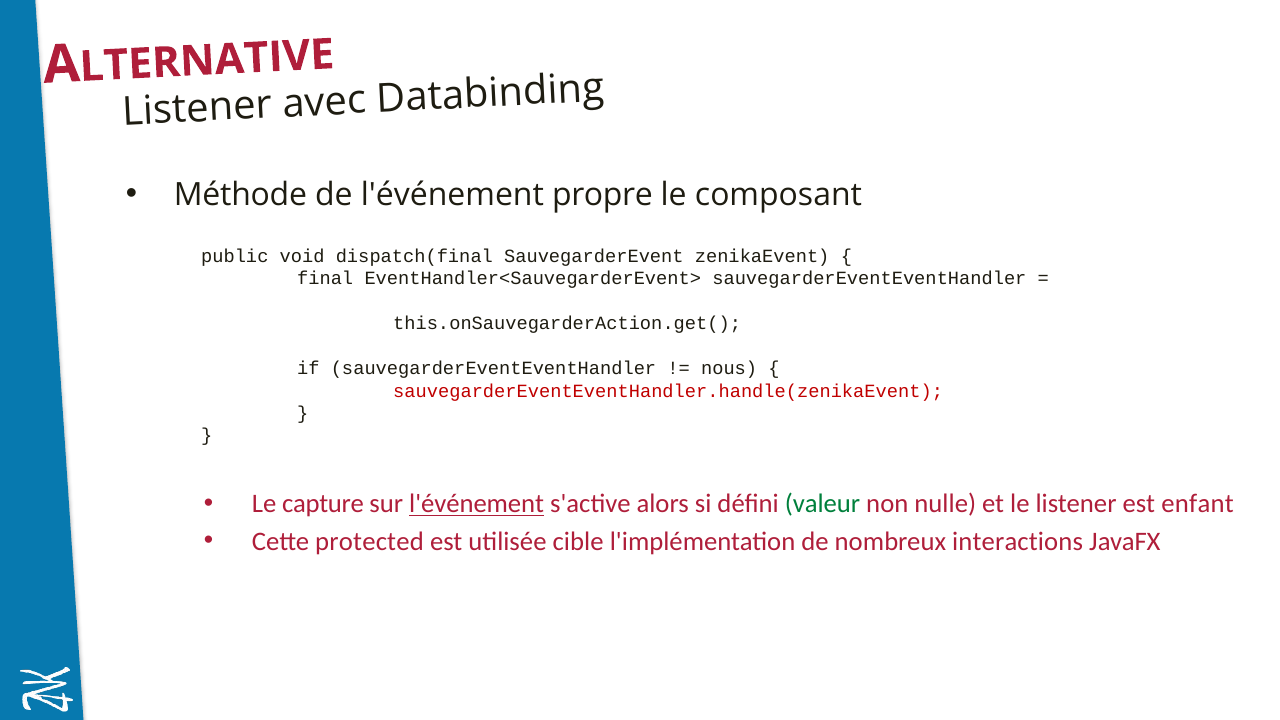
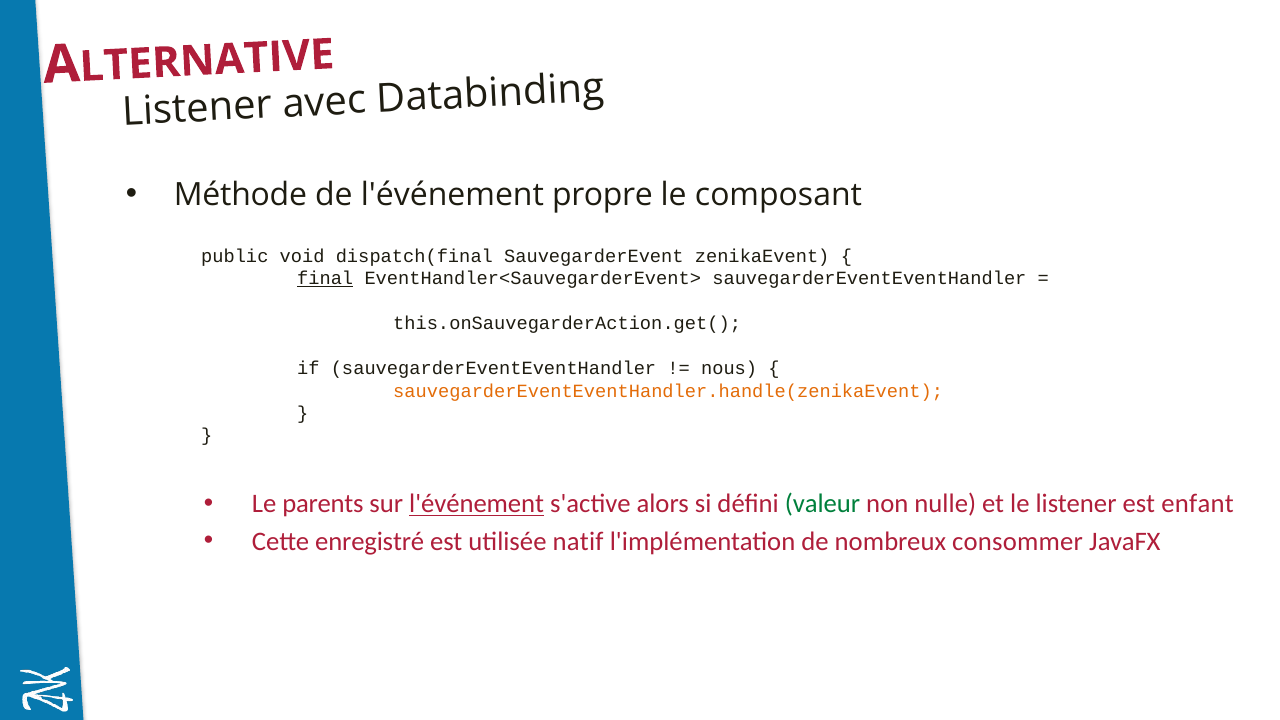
final underline: none -> present
sauvegarderEventEventHandler.handle(zenikaEvent colour: red -> orange
capture: capture -> parents
protected: protected -> enregistré
cible: cible -> natif
interactions: interactions -> consommer
